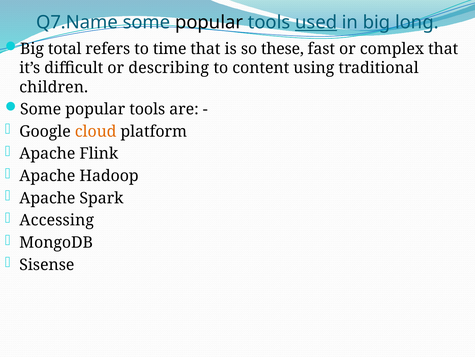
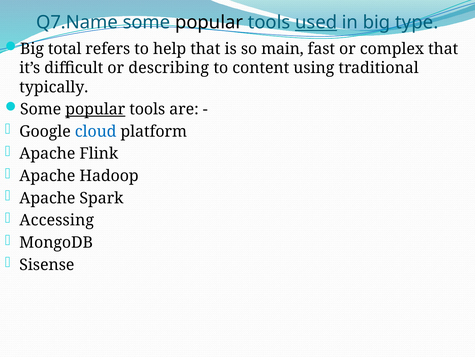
long: long -> type
time: time -> help
these: these -> main
children: children -> typically
popular at (95, 109) underline: none -> present
cloud colour: orange -> blue
